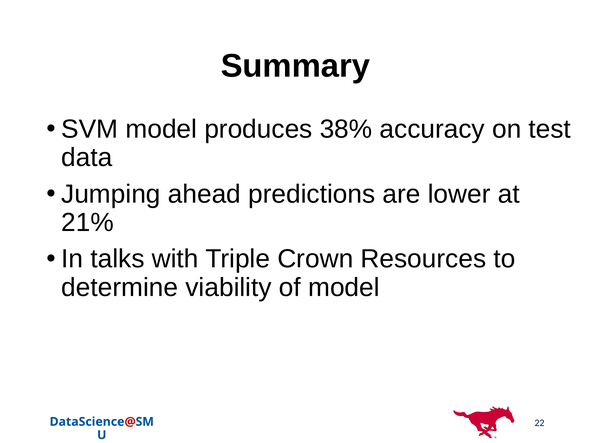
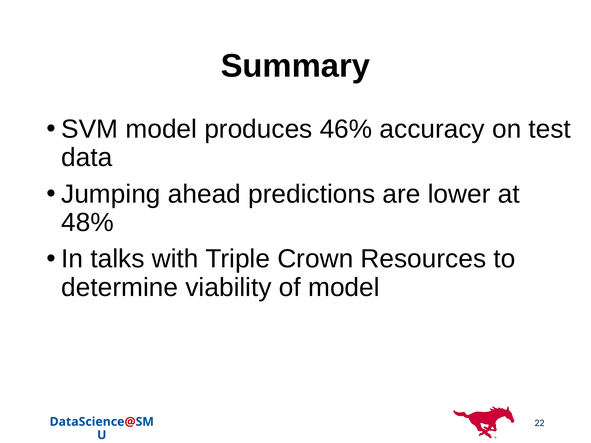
38%: 38% -> 46%
21%: 21% -> 48%
